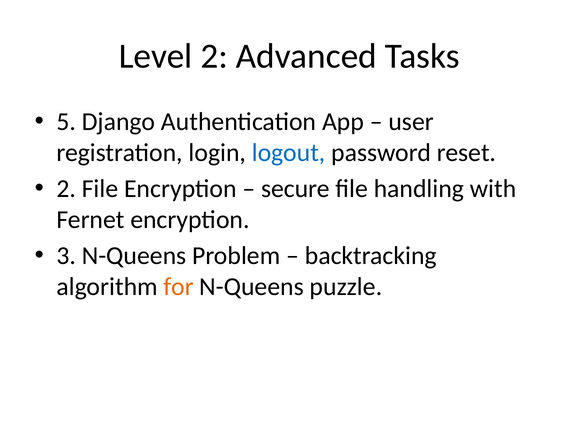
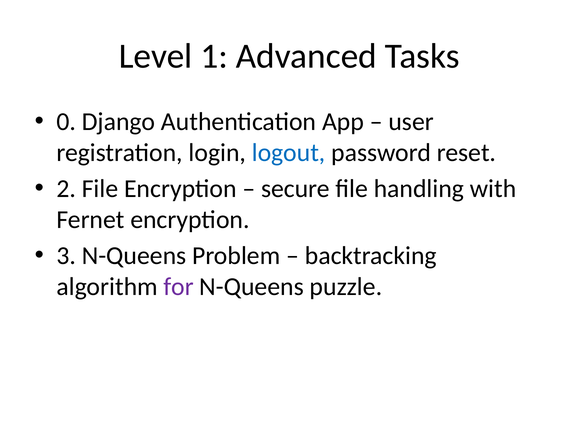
Level 2: 2 -> 1
5: 5 -> 0
for colour: orange -> purple
